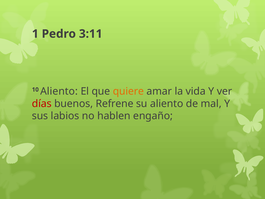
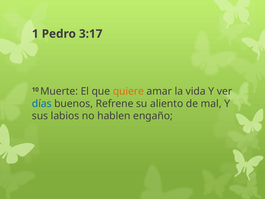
3:11: 3:11 -> 3:17
10 Aliento: Aliento -> Muerte
días colour: red -> blue
